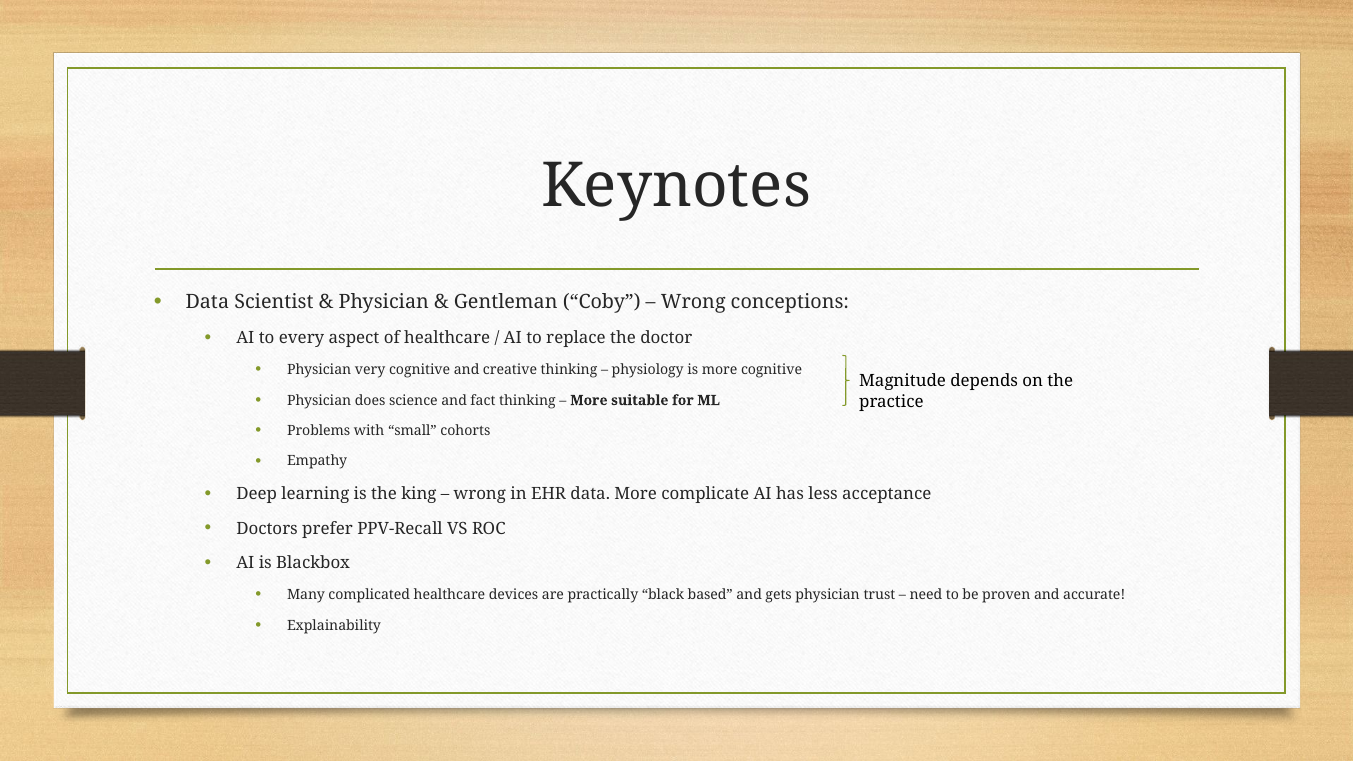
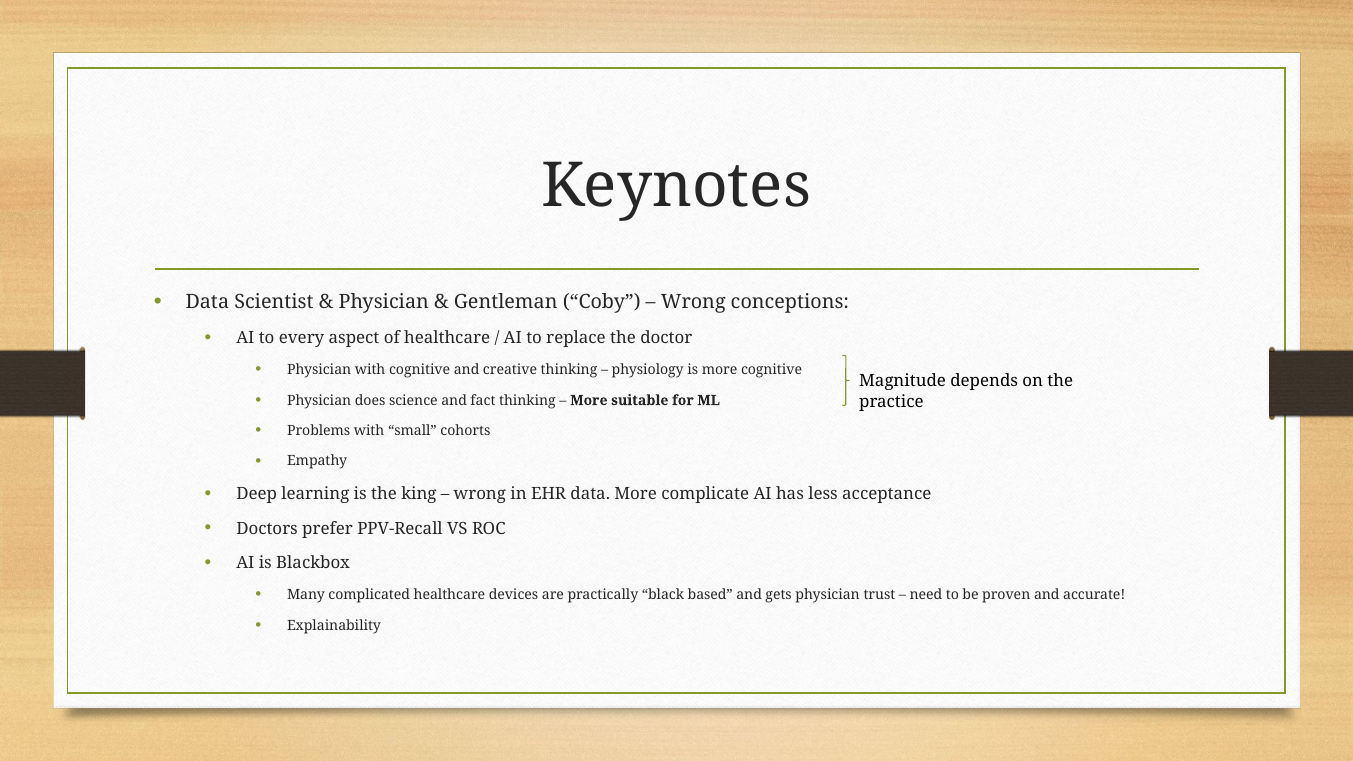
Physician very: very -> with
